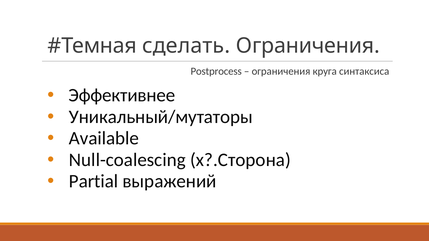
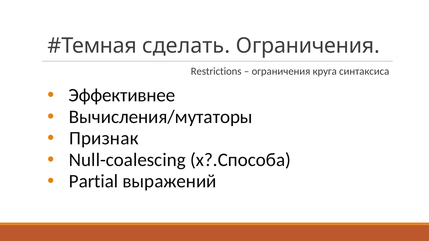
Postprocess: Postprocess -> Restrictions
Уникальный/мутаторы: Уникальный/мутаторы -> Вычисления/мутаторы
Available: Available -> Признак
x?.Сторона: x?.Сторона -> x?.Способа
